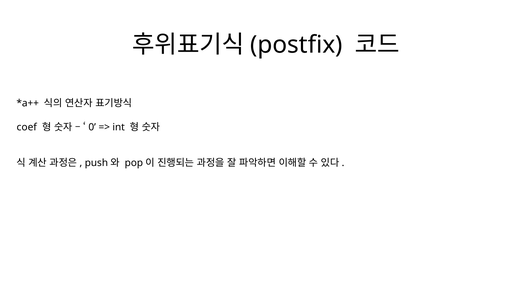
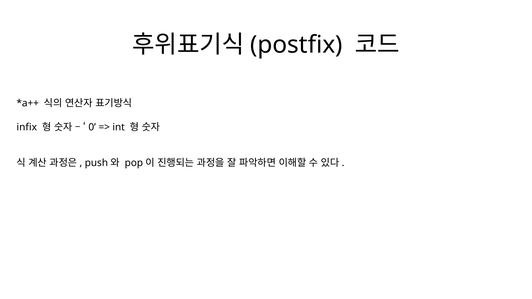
coef: coef -> infix
